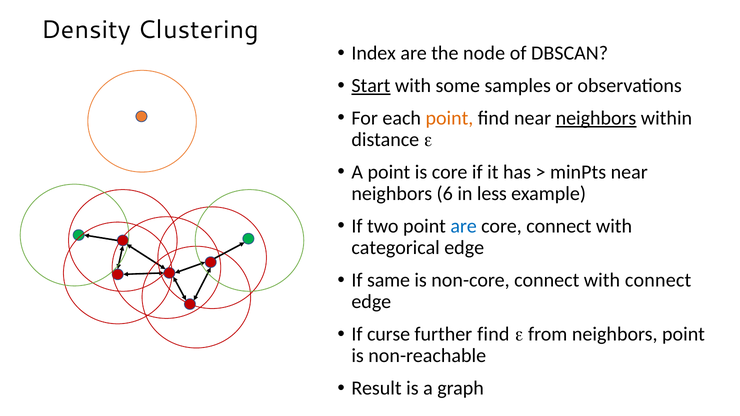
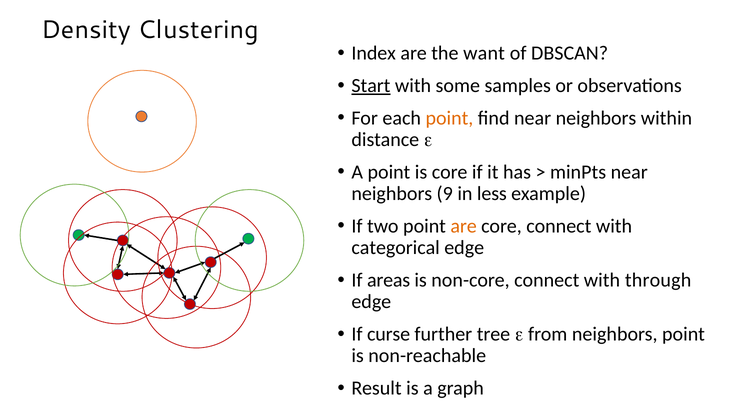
node: node -> want
neighbors at (596, 118) underline: present -> none
6: 6 -> 9
are at (464, 226) colour: blue -> orange
same: same -> areas
with connect: connect -> through
further find: find -> tree
